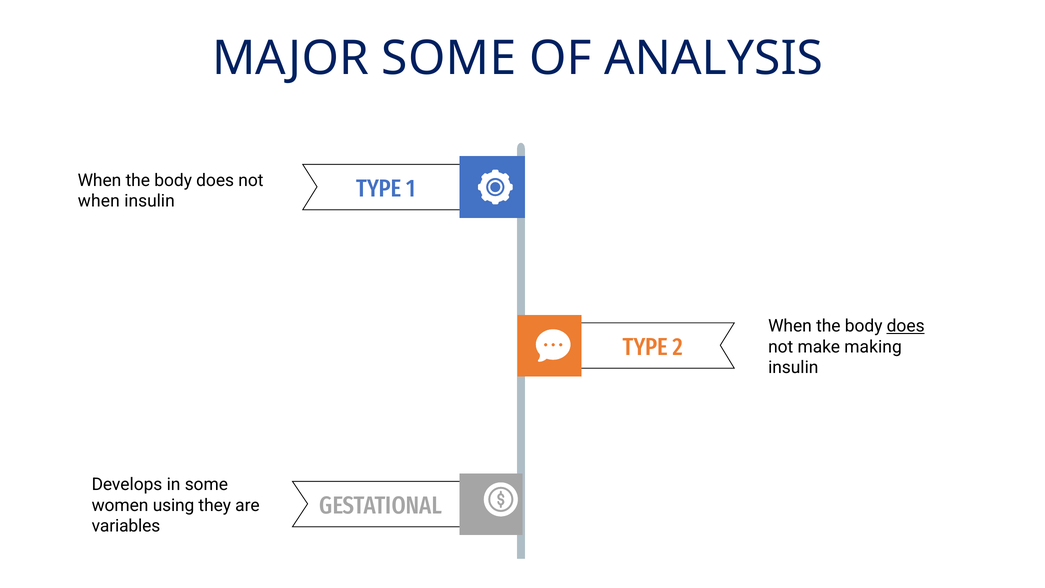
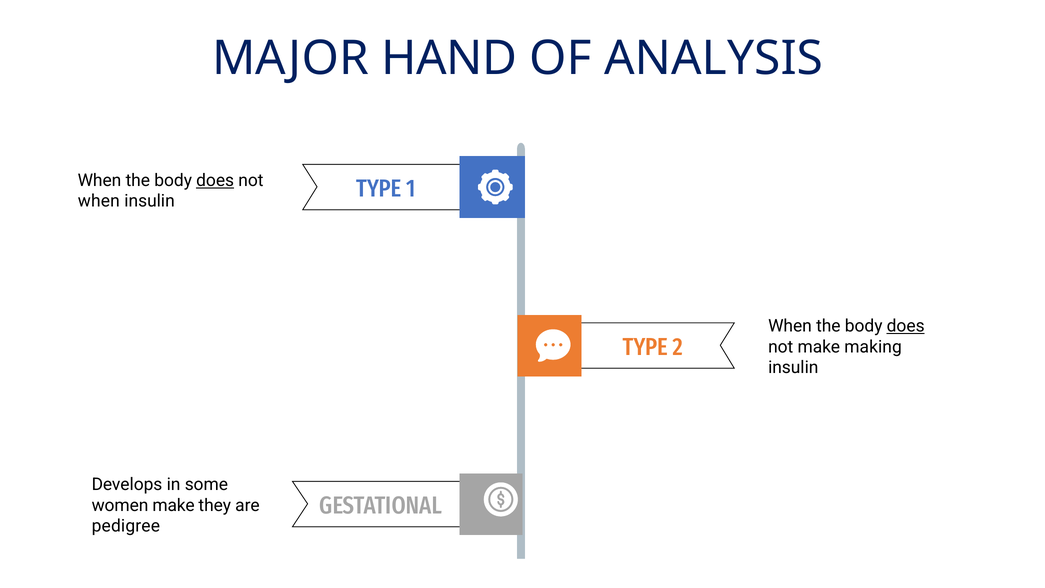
MAJOR SOME: SOME -> HAND
does at (215, 180) underline: none -> present
women using: using -> make
variables: variables -> pedigree
